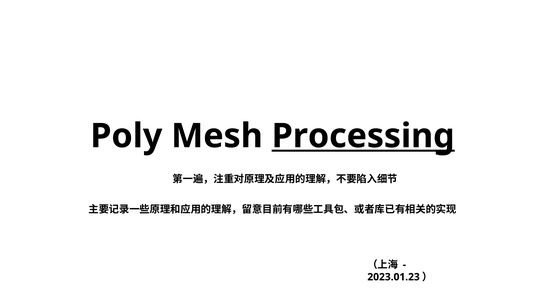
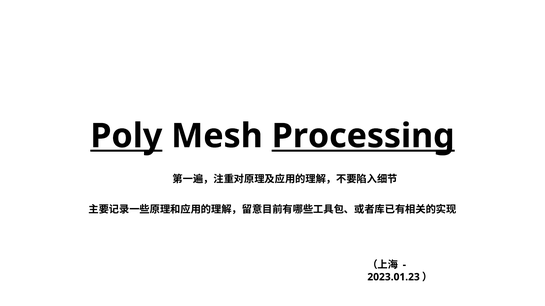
Poly underline: none -> present
